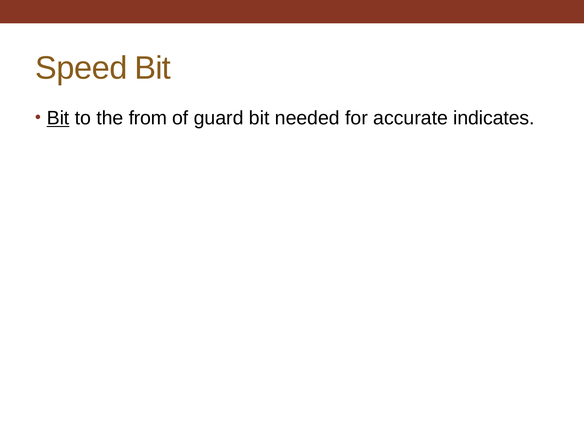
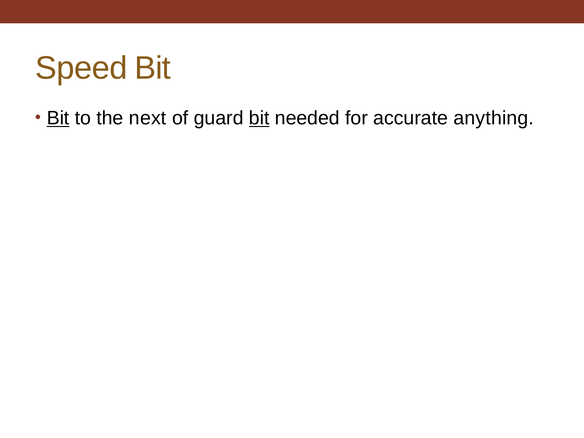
from: from -> next
bit at (259, 118) underline: none -> present
indicates: indicates -> anything
